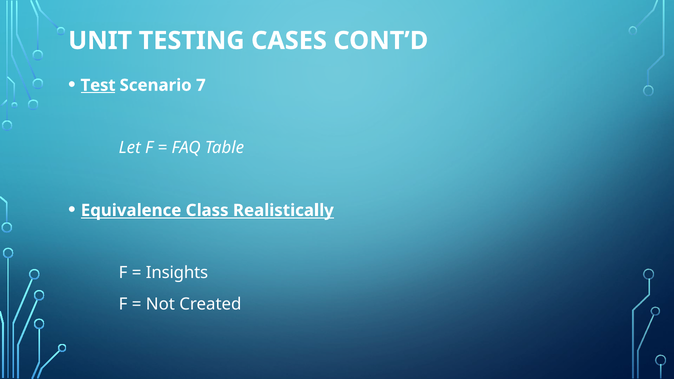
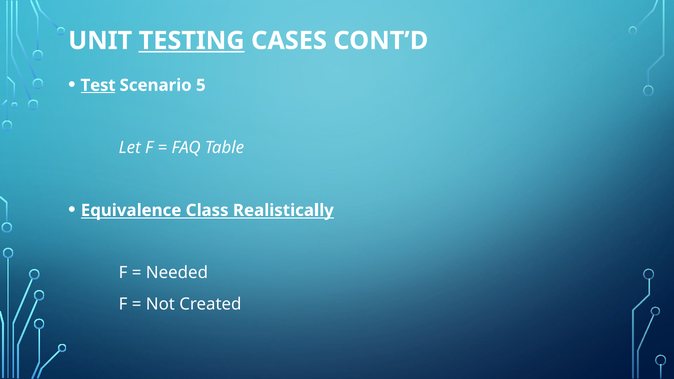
TESTING underline: none -> present
7: 7 -> 5
Insights: Insights -> Needed
